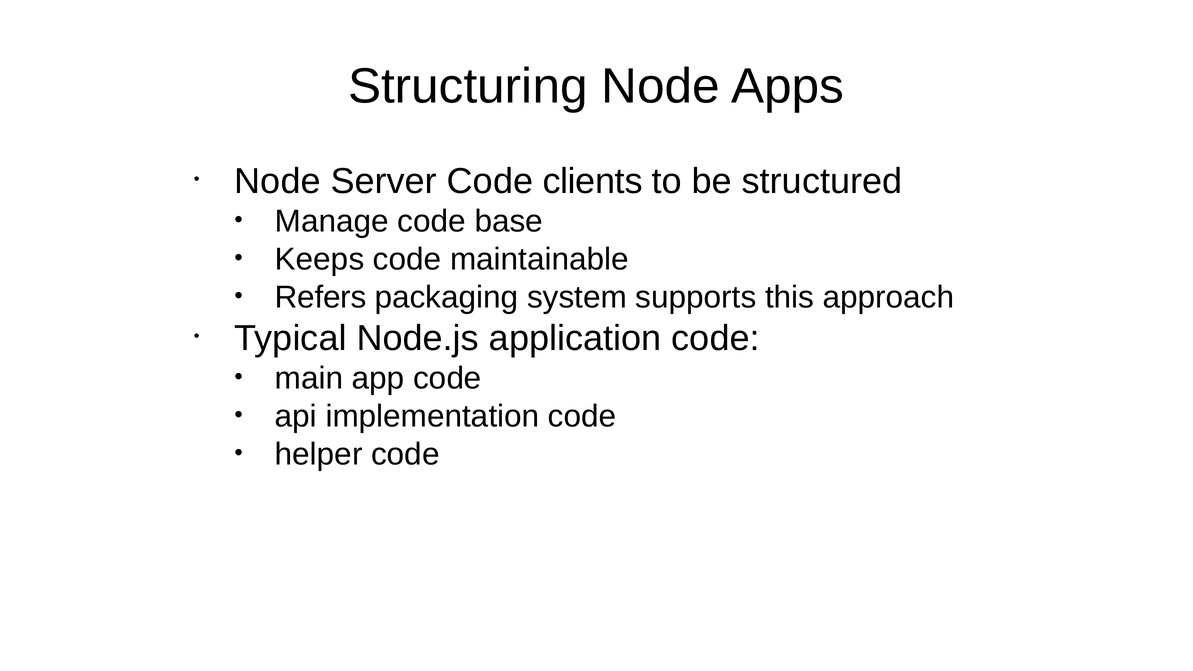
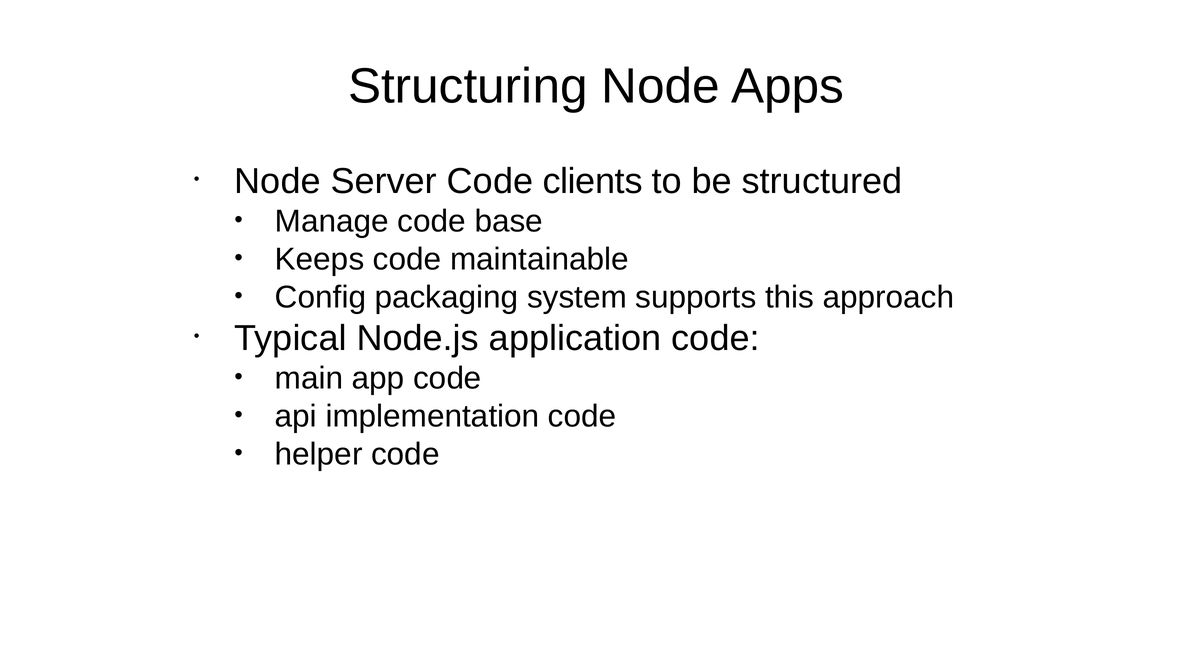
Refers: Refers -> Config
